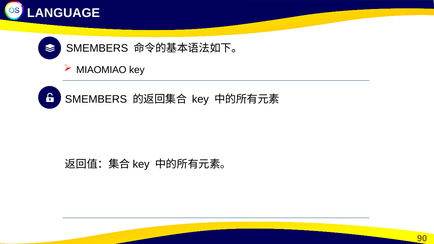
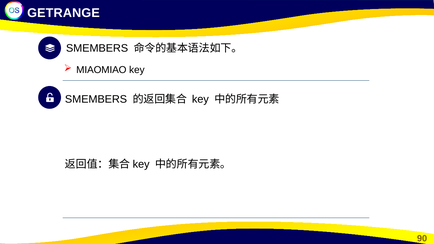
LANGUAGE: LANGUAGE -> GETRANGE
